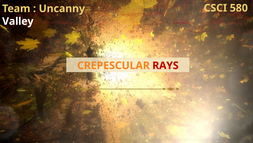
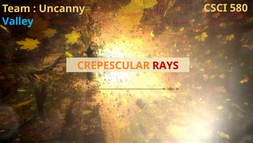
Valley colour: white -> light blue
